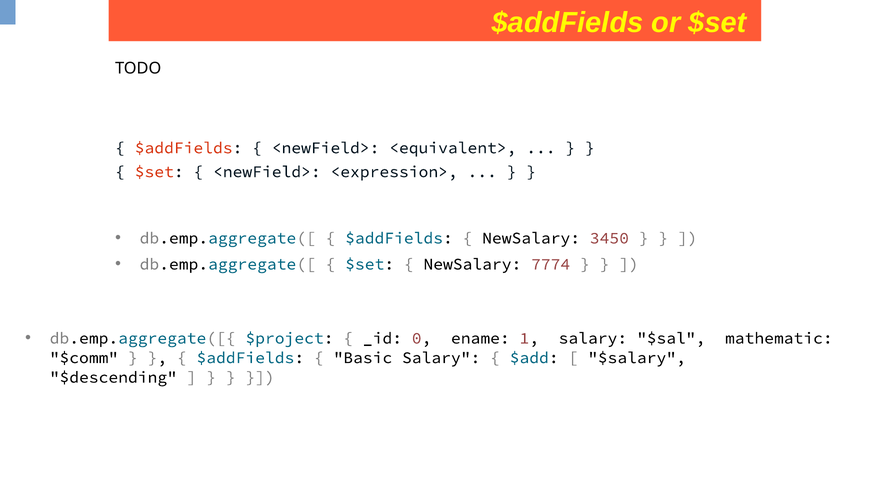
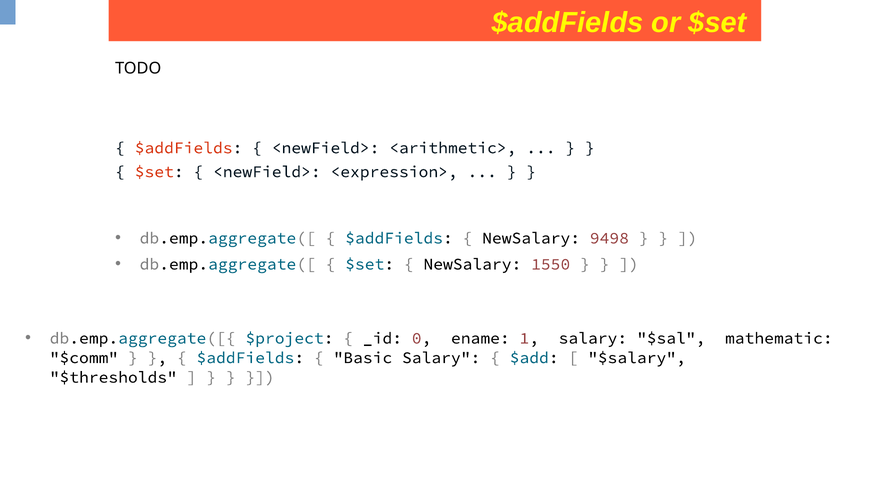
<equivalent>: <equivalent> -> <arithmetic>
3450: 3450 -> 9498
7774: 7774 -> 1550
$descending: $descending -> $thresholds
